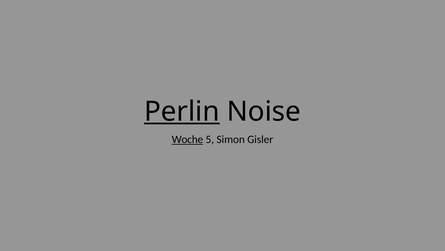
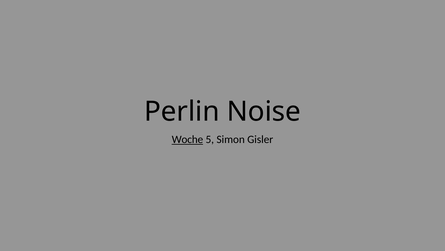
Perlin underline: present -> none
